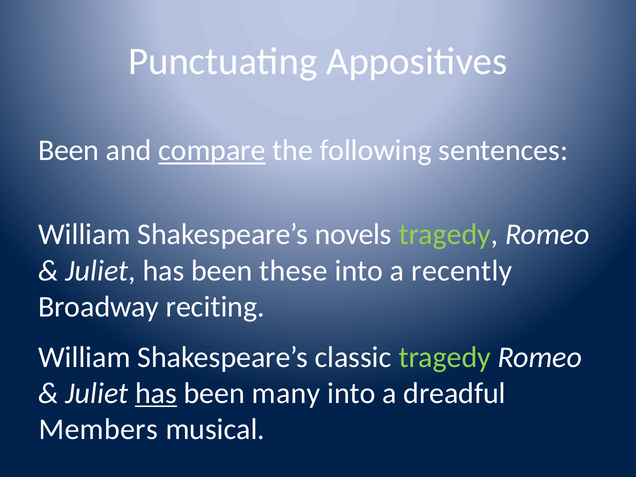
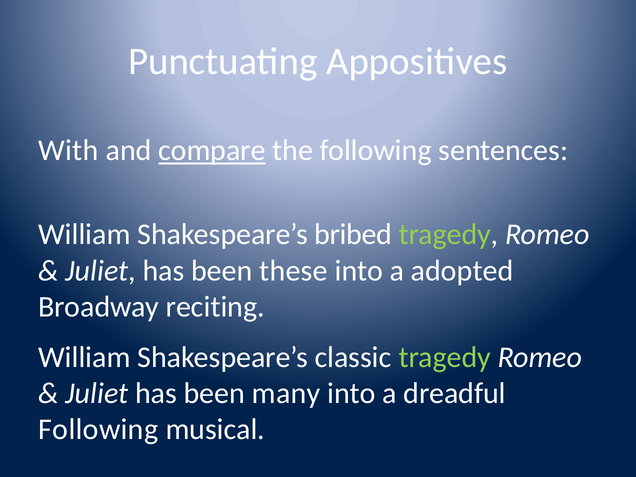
Been at (69, 150): Been -> With
novels: novels -> bribed
recently: recently -> adopted
has at (156, 393) underline: present -> none
Members at (98, 429): Members -> Following
